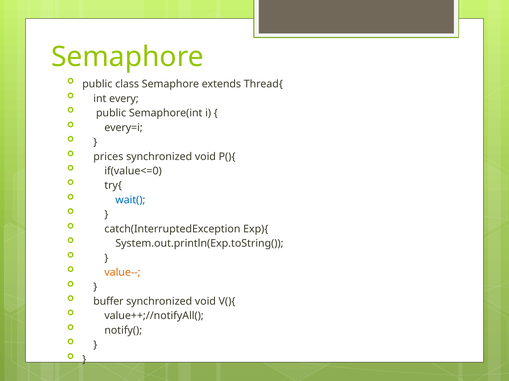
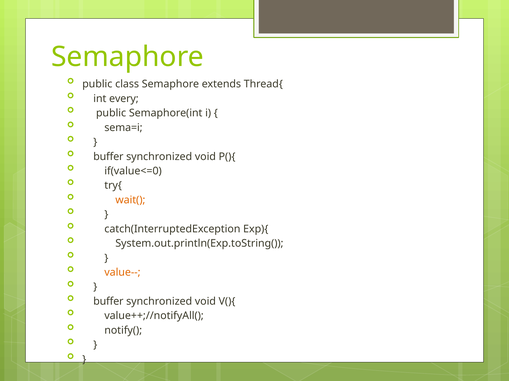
every=i: every=i -> sema=i
prices at (108, 157): prices -> buffer
wait( colour: blue -> orange
